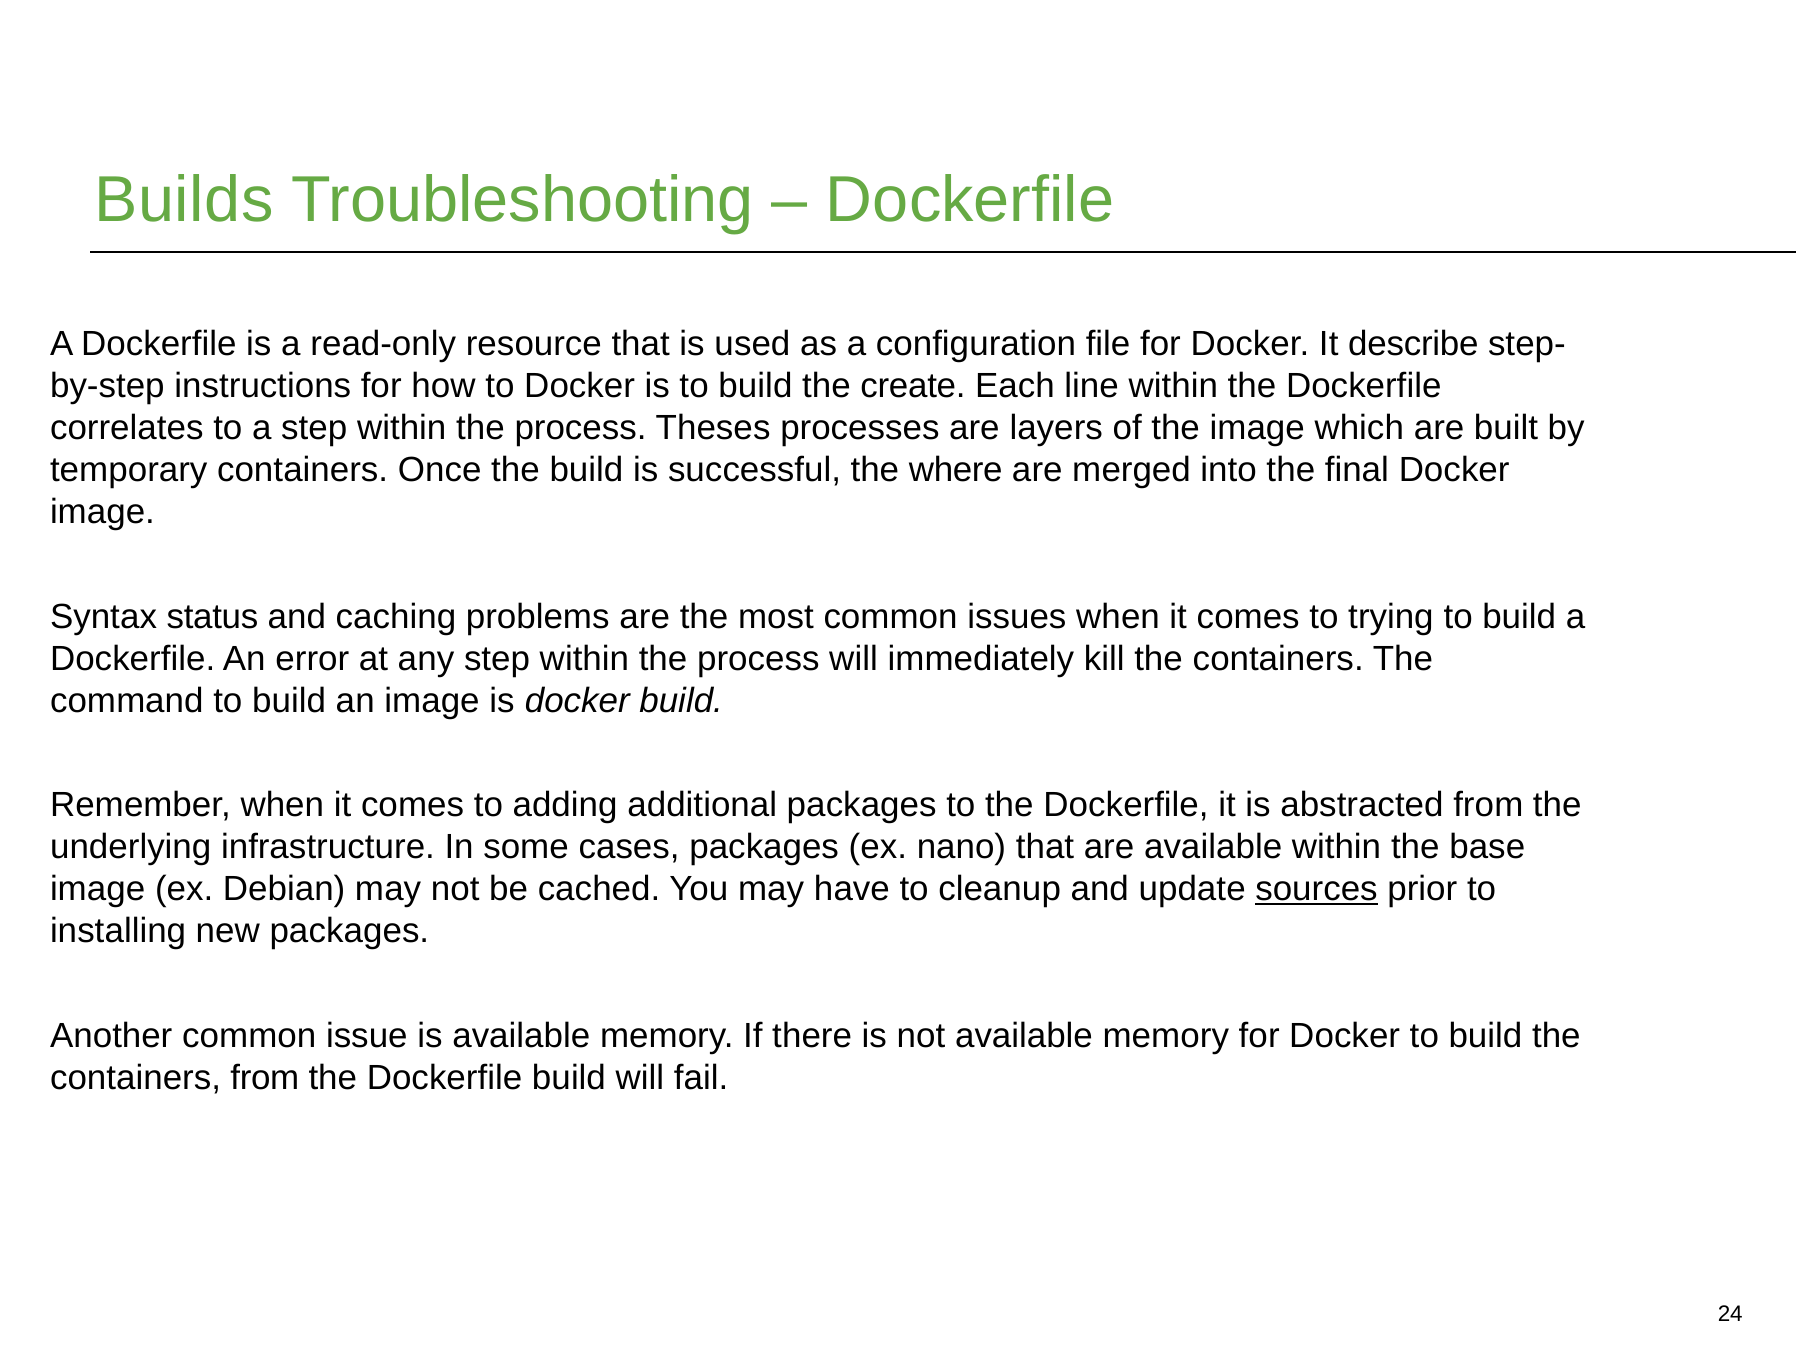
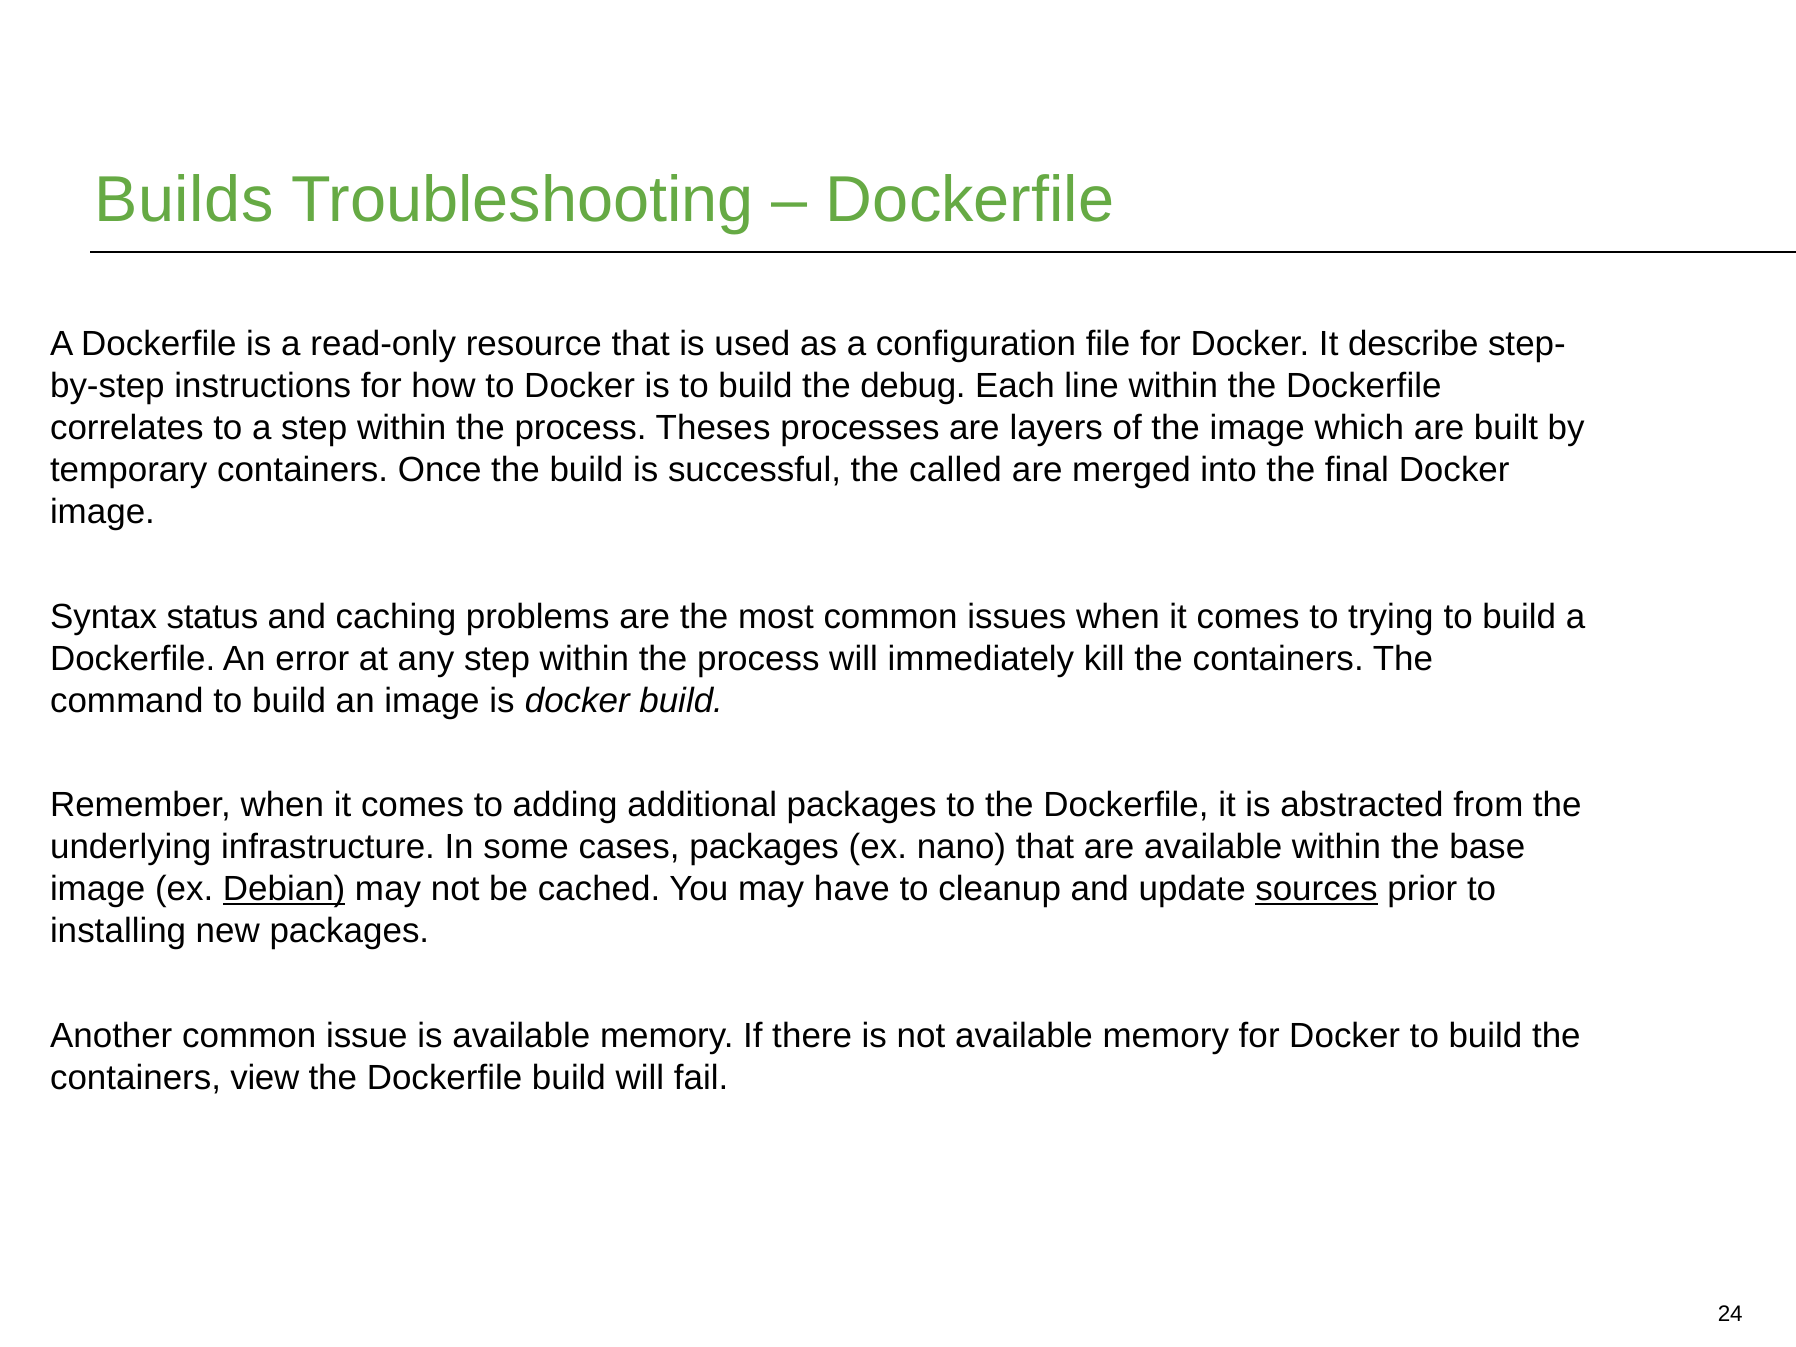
create: create -> debug
where: where -> called
Debian underline: none -> present
containers from: from -> view
